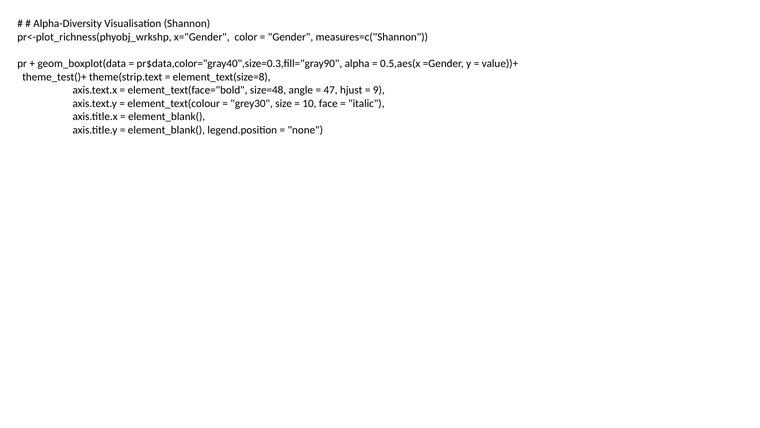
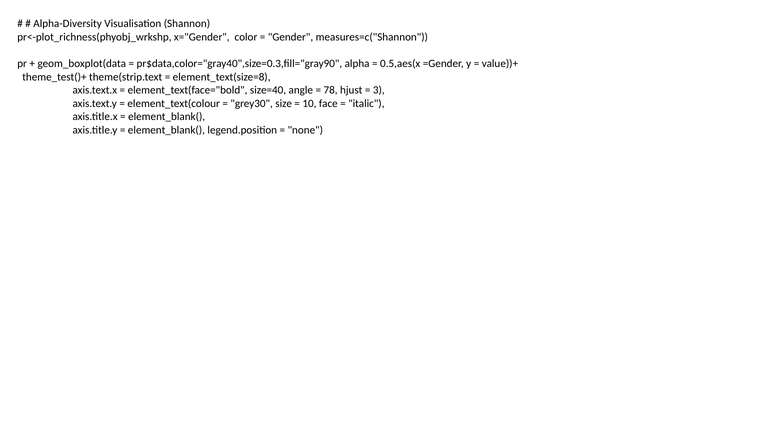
size=48: size=48 -> size=40
47: 47 -> 78
9: 9 -> 3
